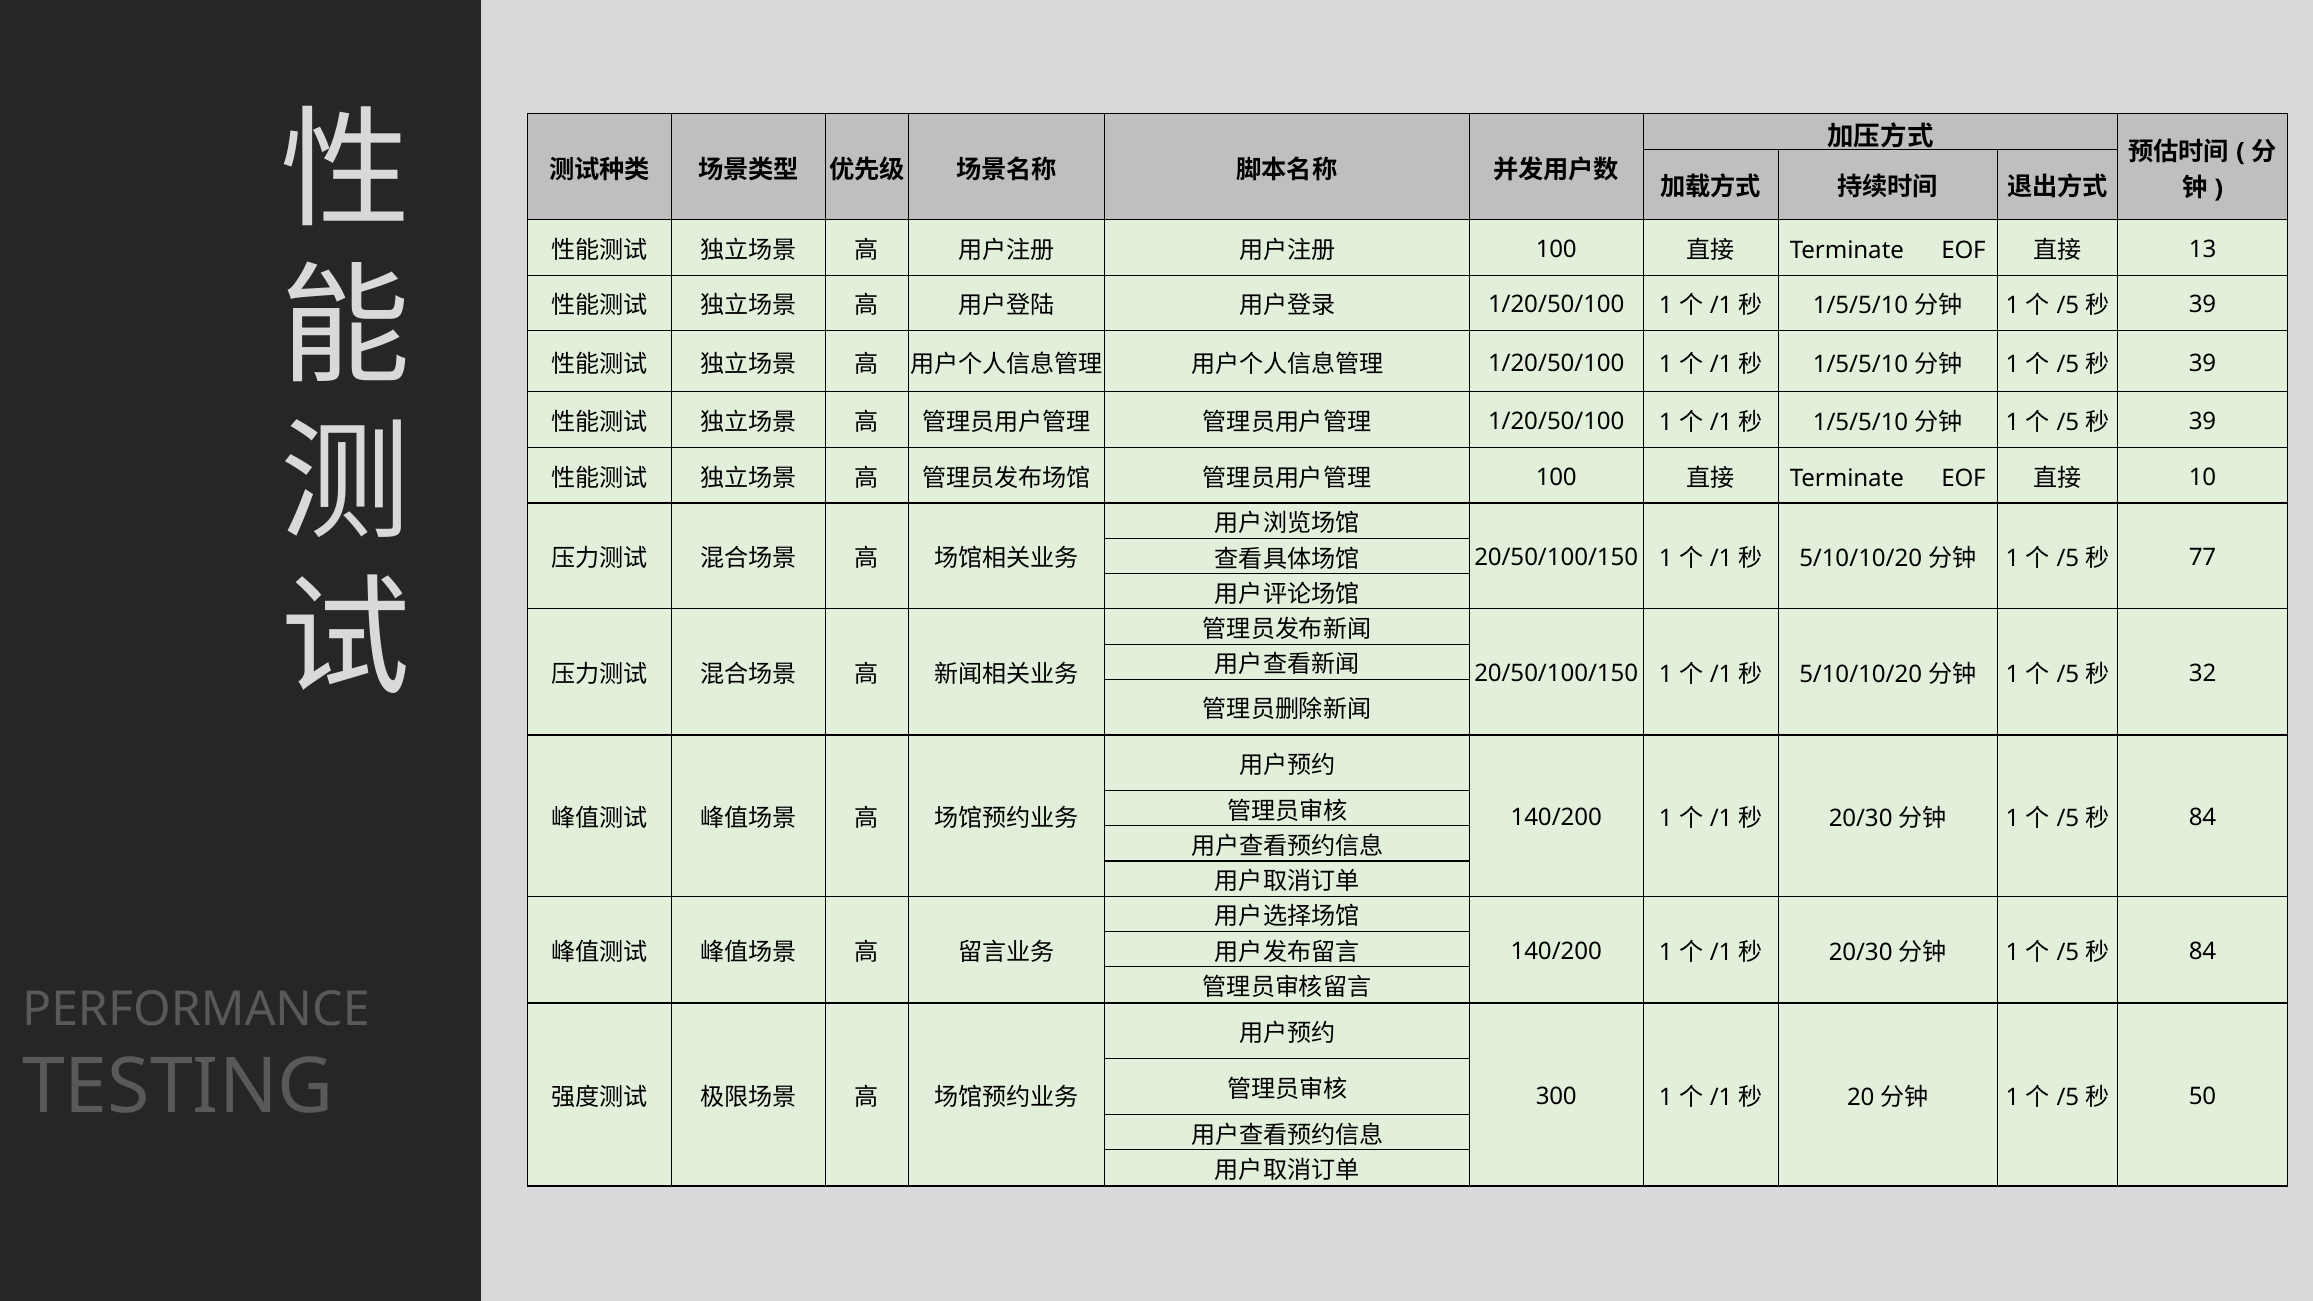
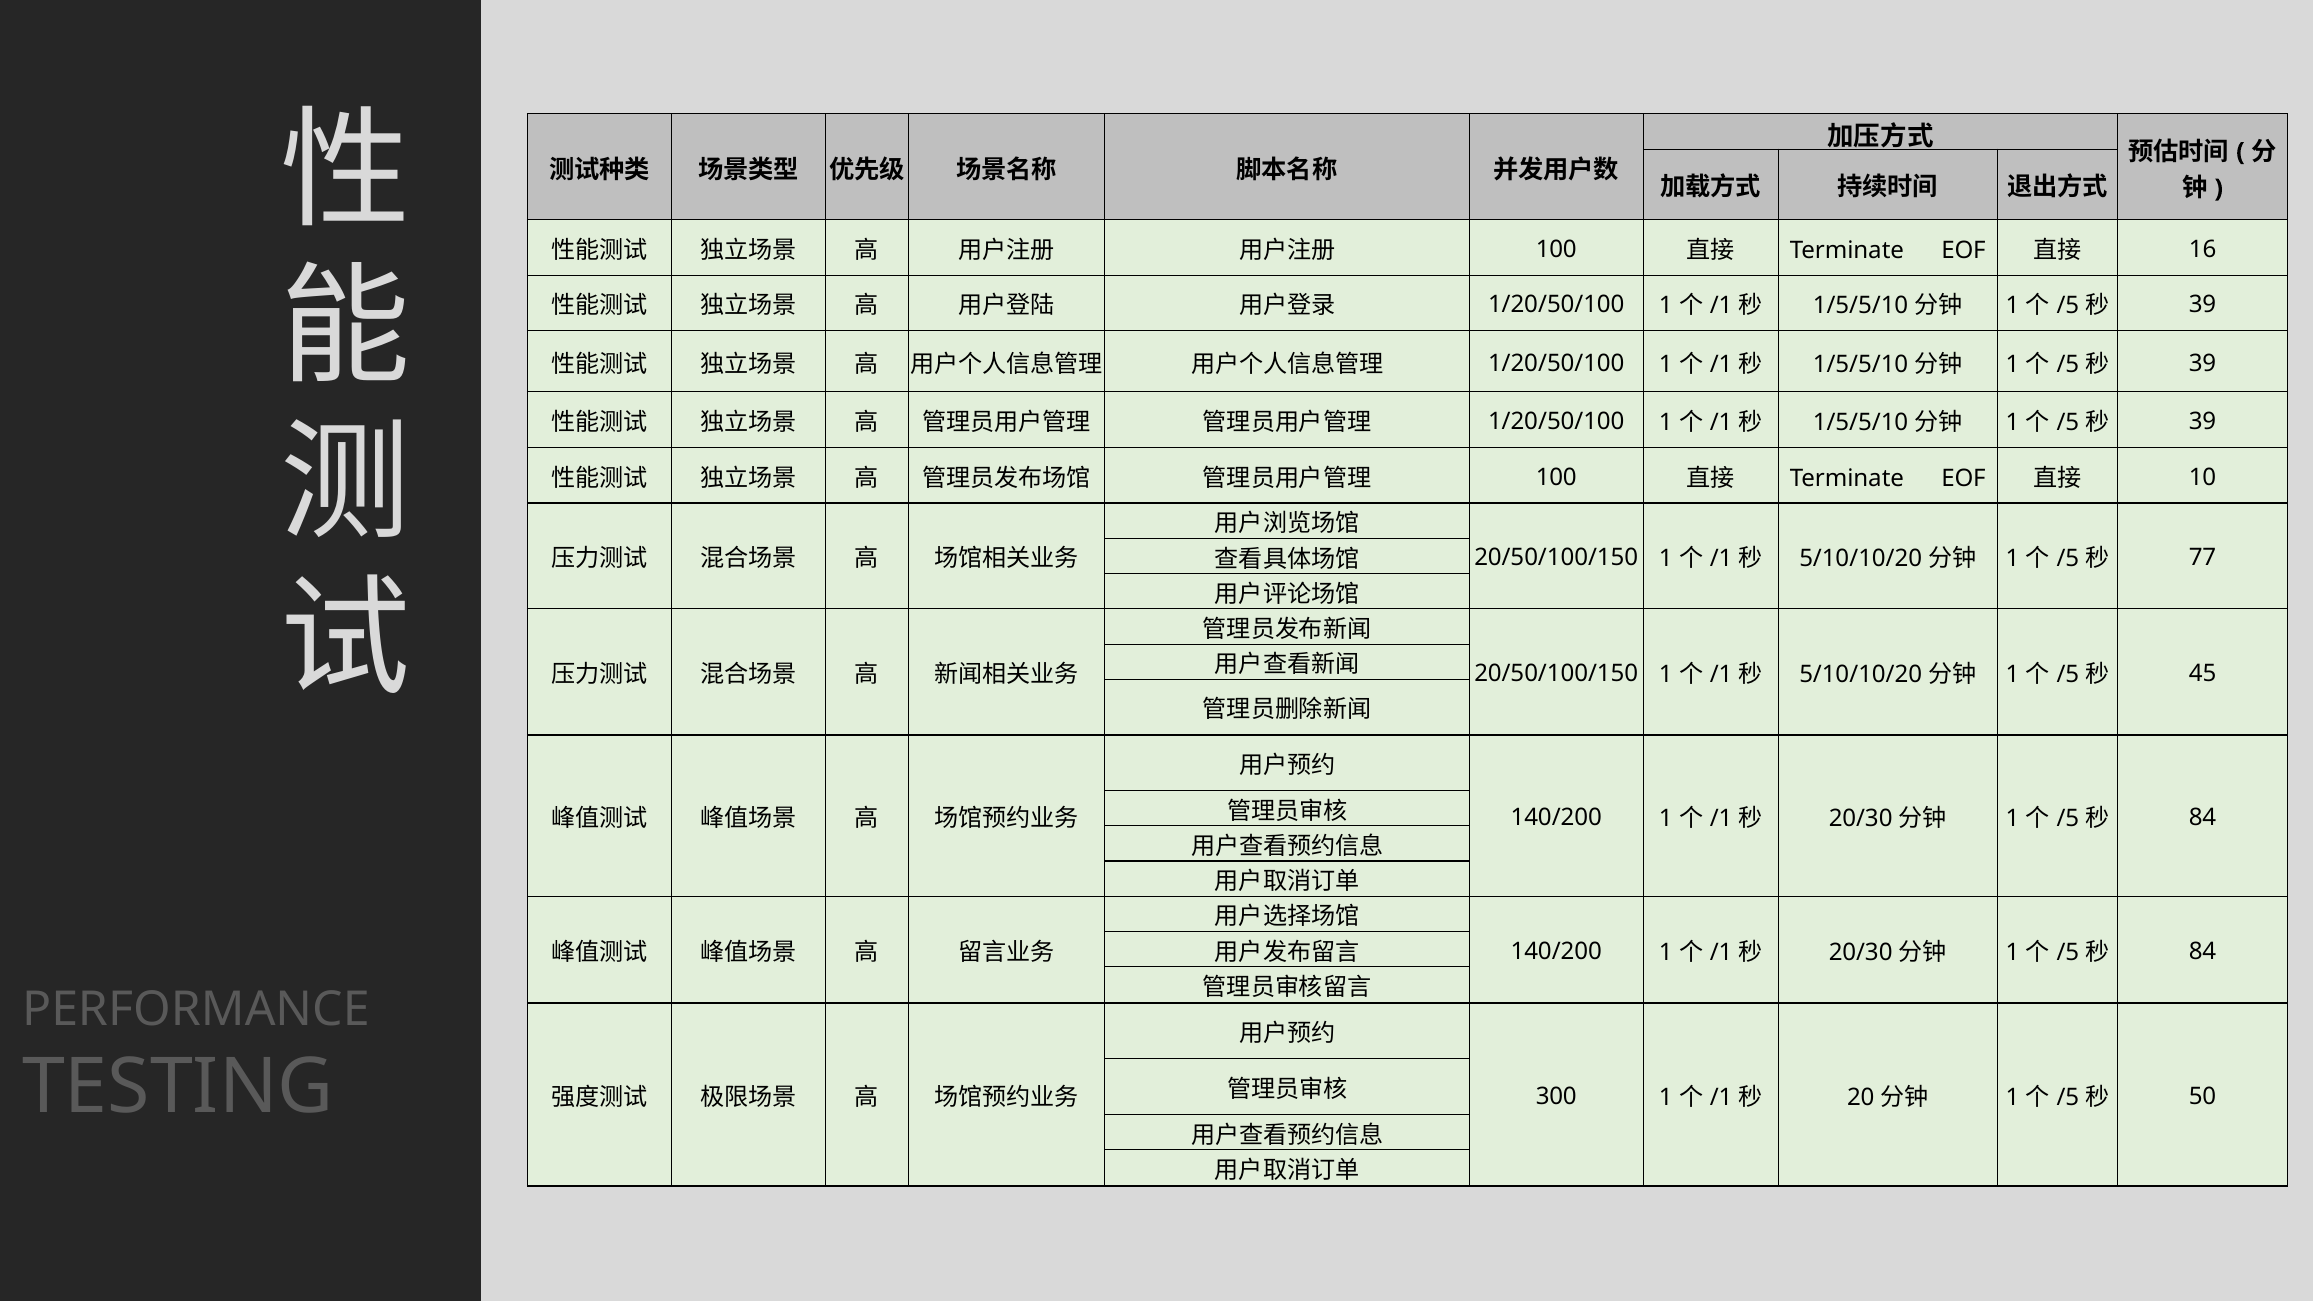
13: 13 -> 16
32: 32 -> 45
